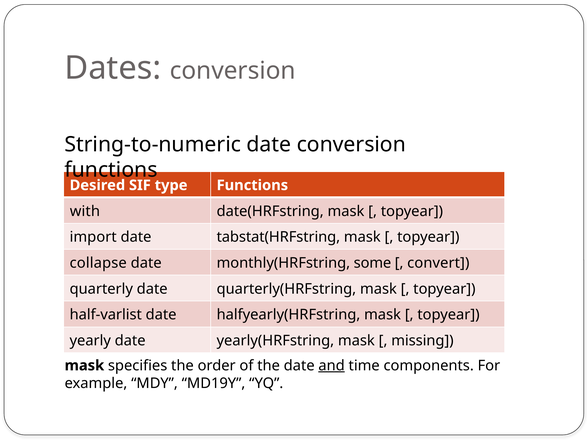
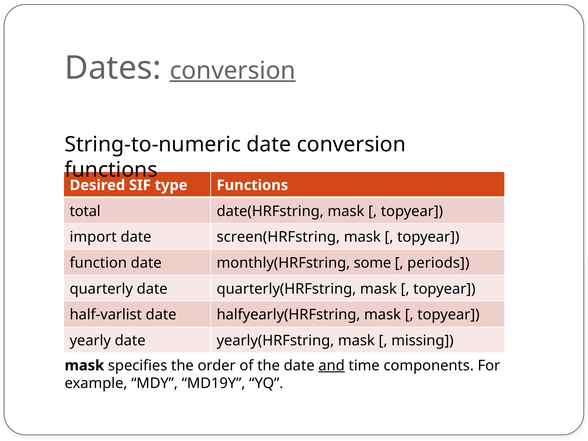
conversion at (233, 71) underline: none -> present
with: with -> total
tabstat(HRFstring: tabstat(HRFstring -> screen(HRFstring
collapse: collapse -> function
convert: convert -> periods
